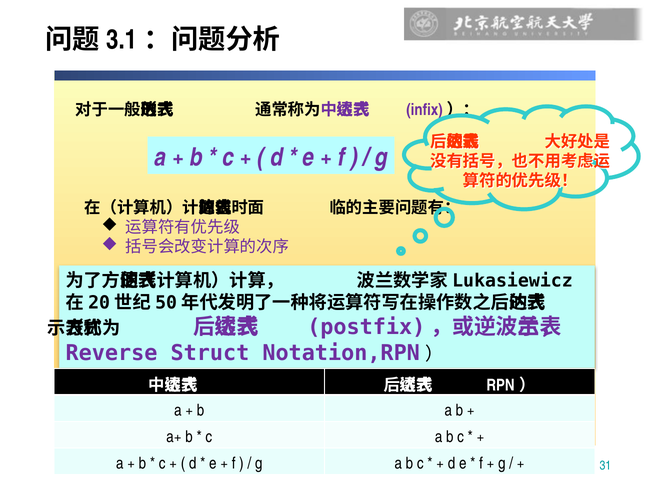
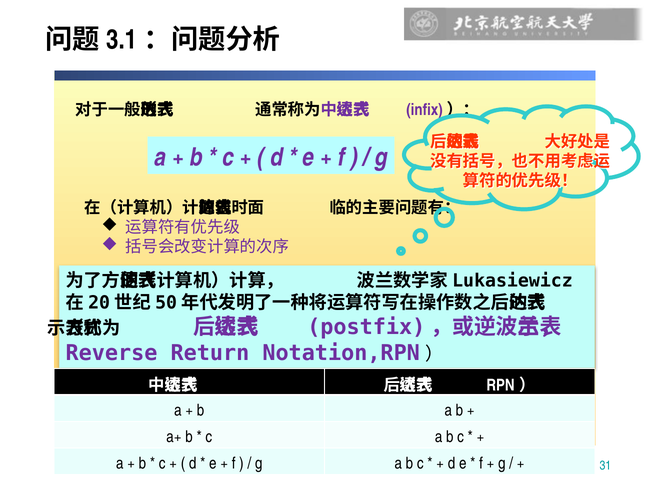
Struct: Struct -> Return
